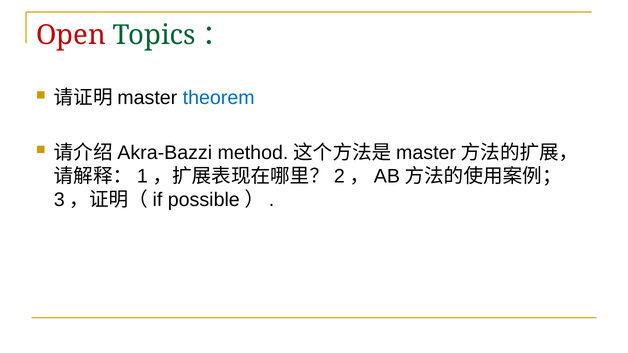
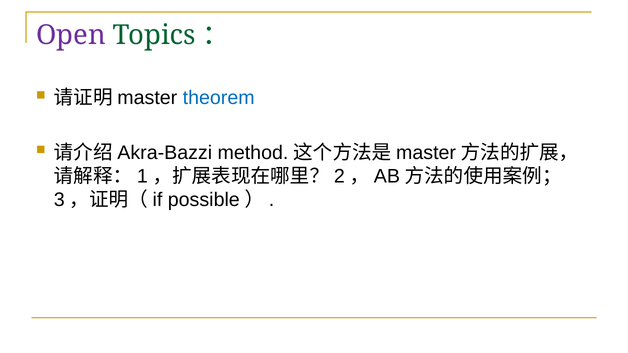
Open colour: red -> purple
